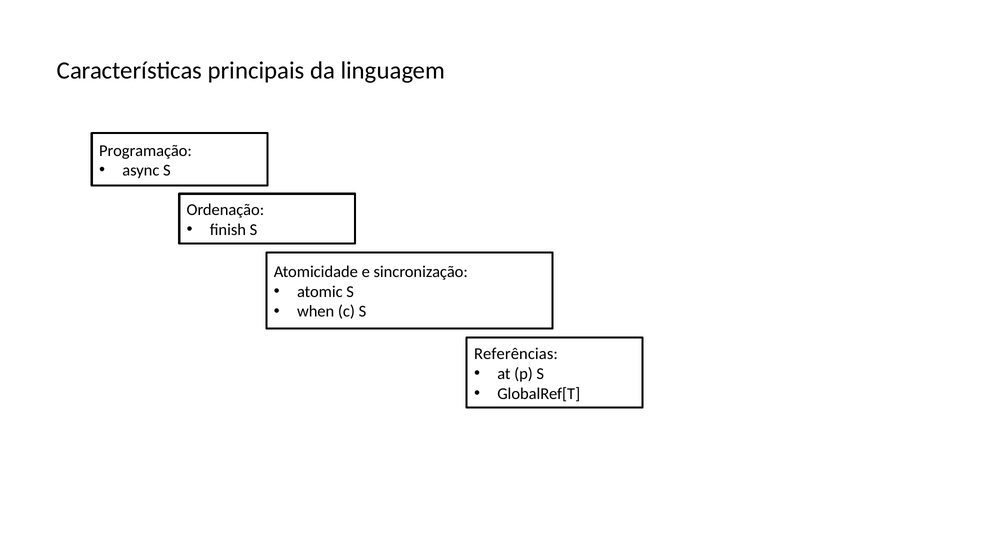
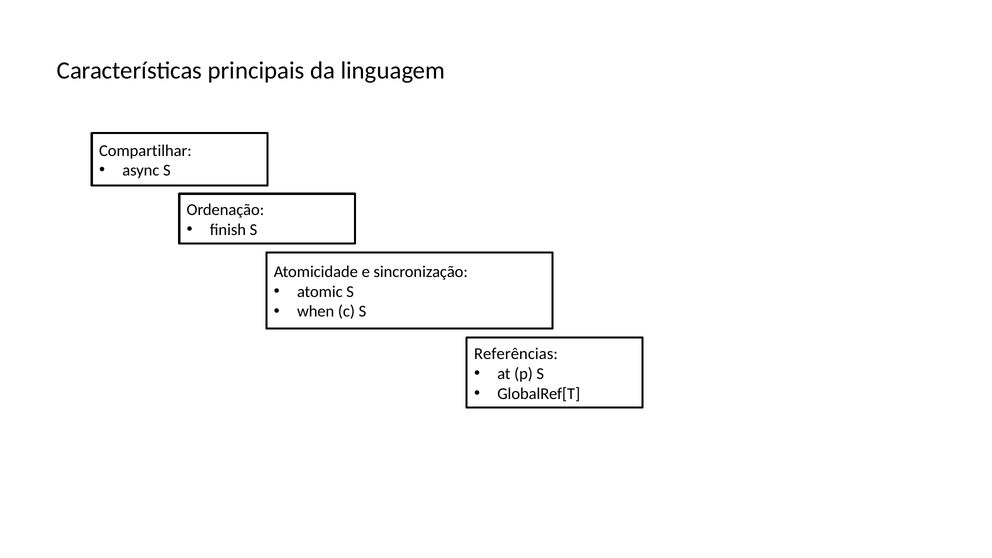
Programação: Programação -> Compartilhar
